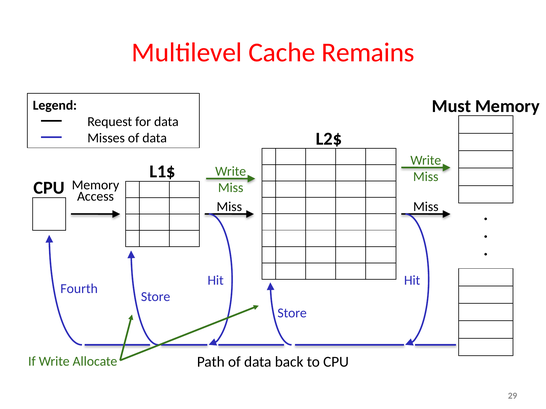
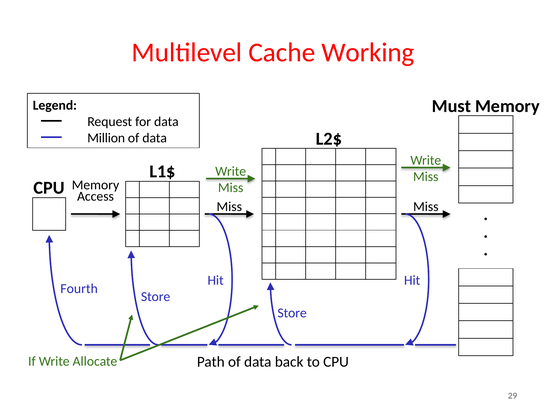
Remains: Remains -> Working
Misses: Misses -> Million
